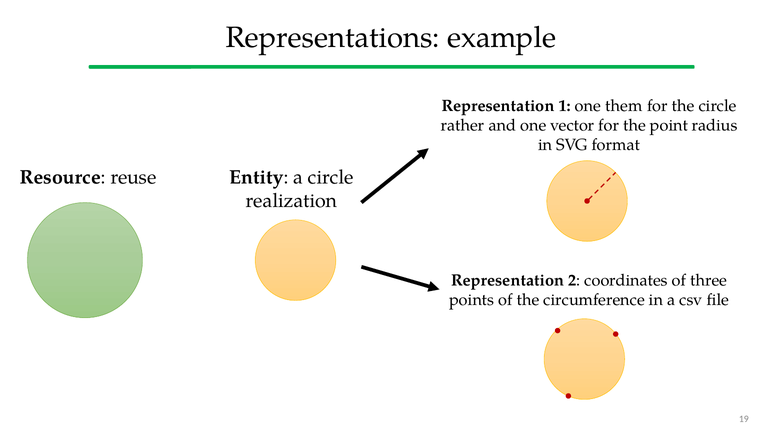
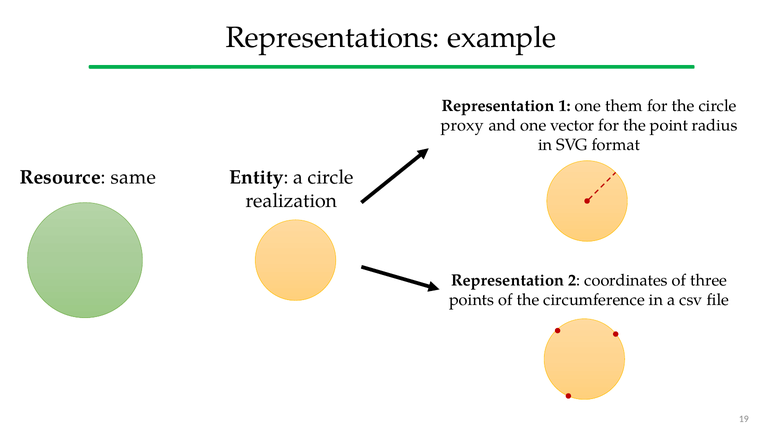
rather: rather -> proxy
reuse: reuse -> same
